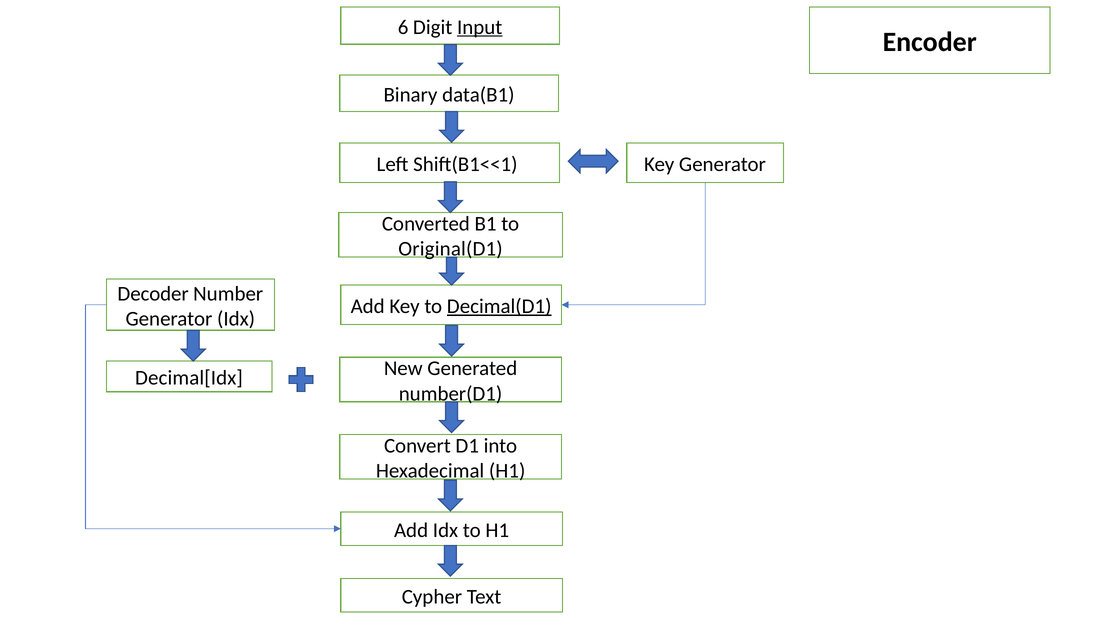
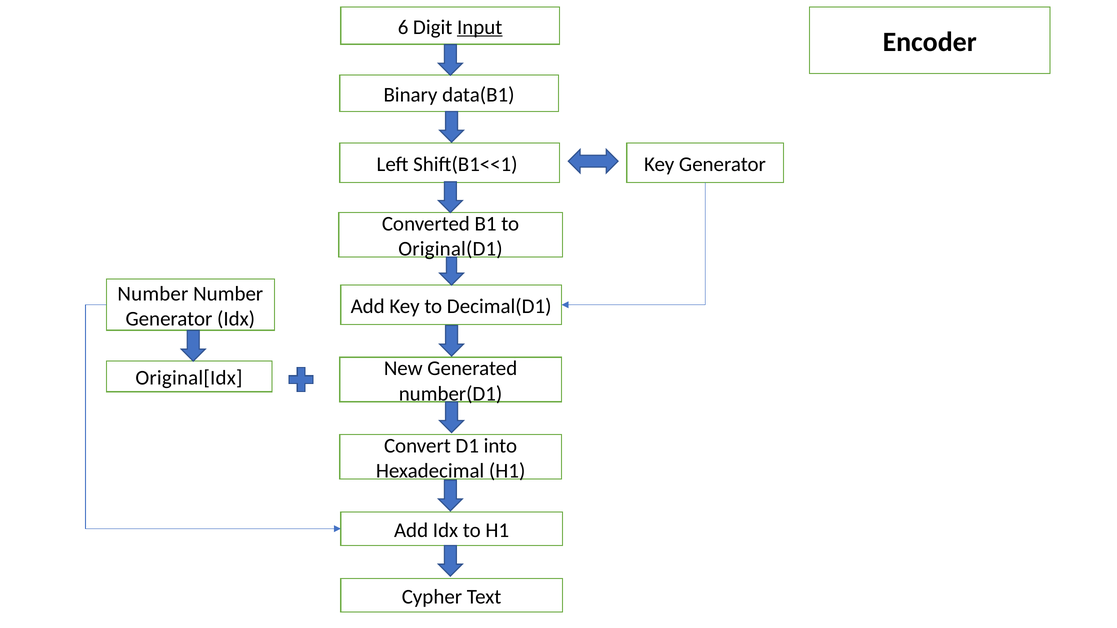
Decoder at (153, 294): Decoder -> Number
Decimal(D1 underline: present -> none
Decimal[Idx: Decimal[Idx -> Original[Idx
